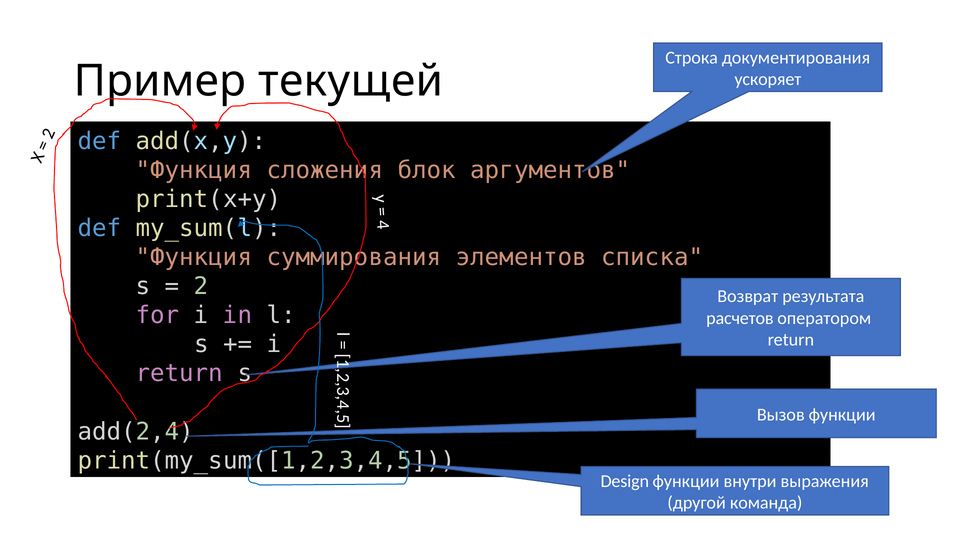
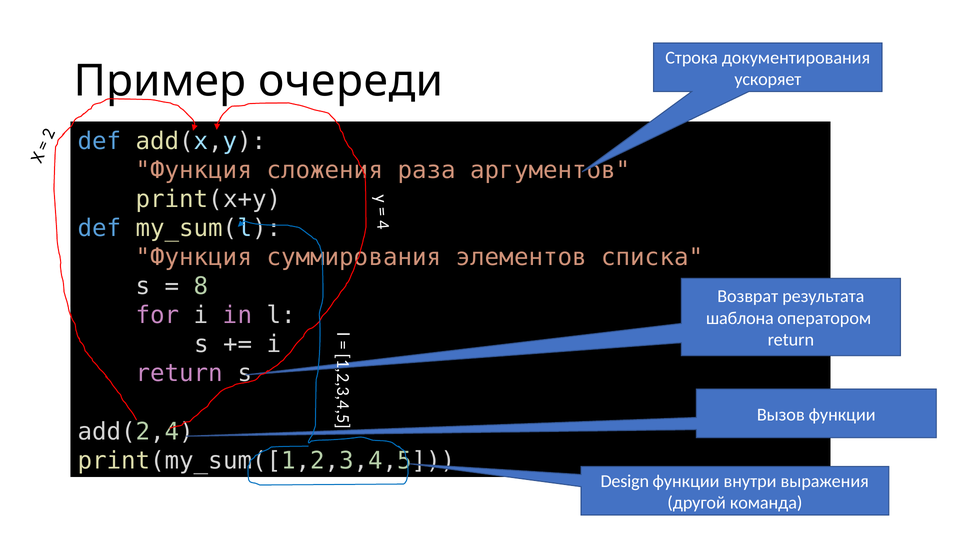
текущей: текущей -> очереди
блок: блок -> раза
2 at (201, 286): 2 -> 8
расчетов: расчетов -> шаблона
